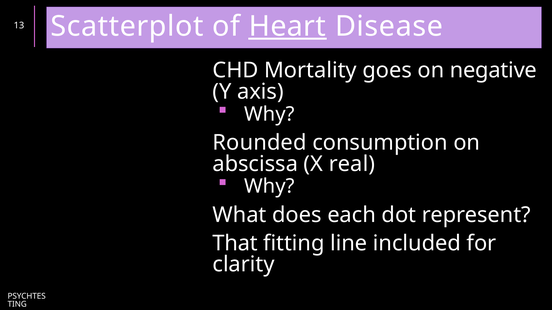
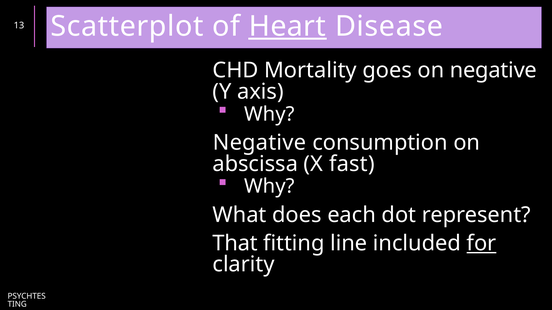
Rounded at (260, 143): Rounded -> Negative
real: real -> fast
for underline: none -> present
